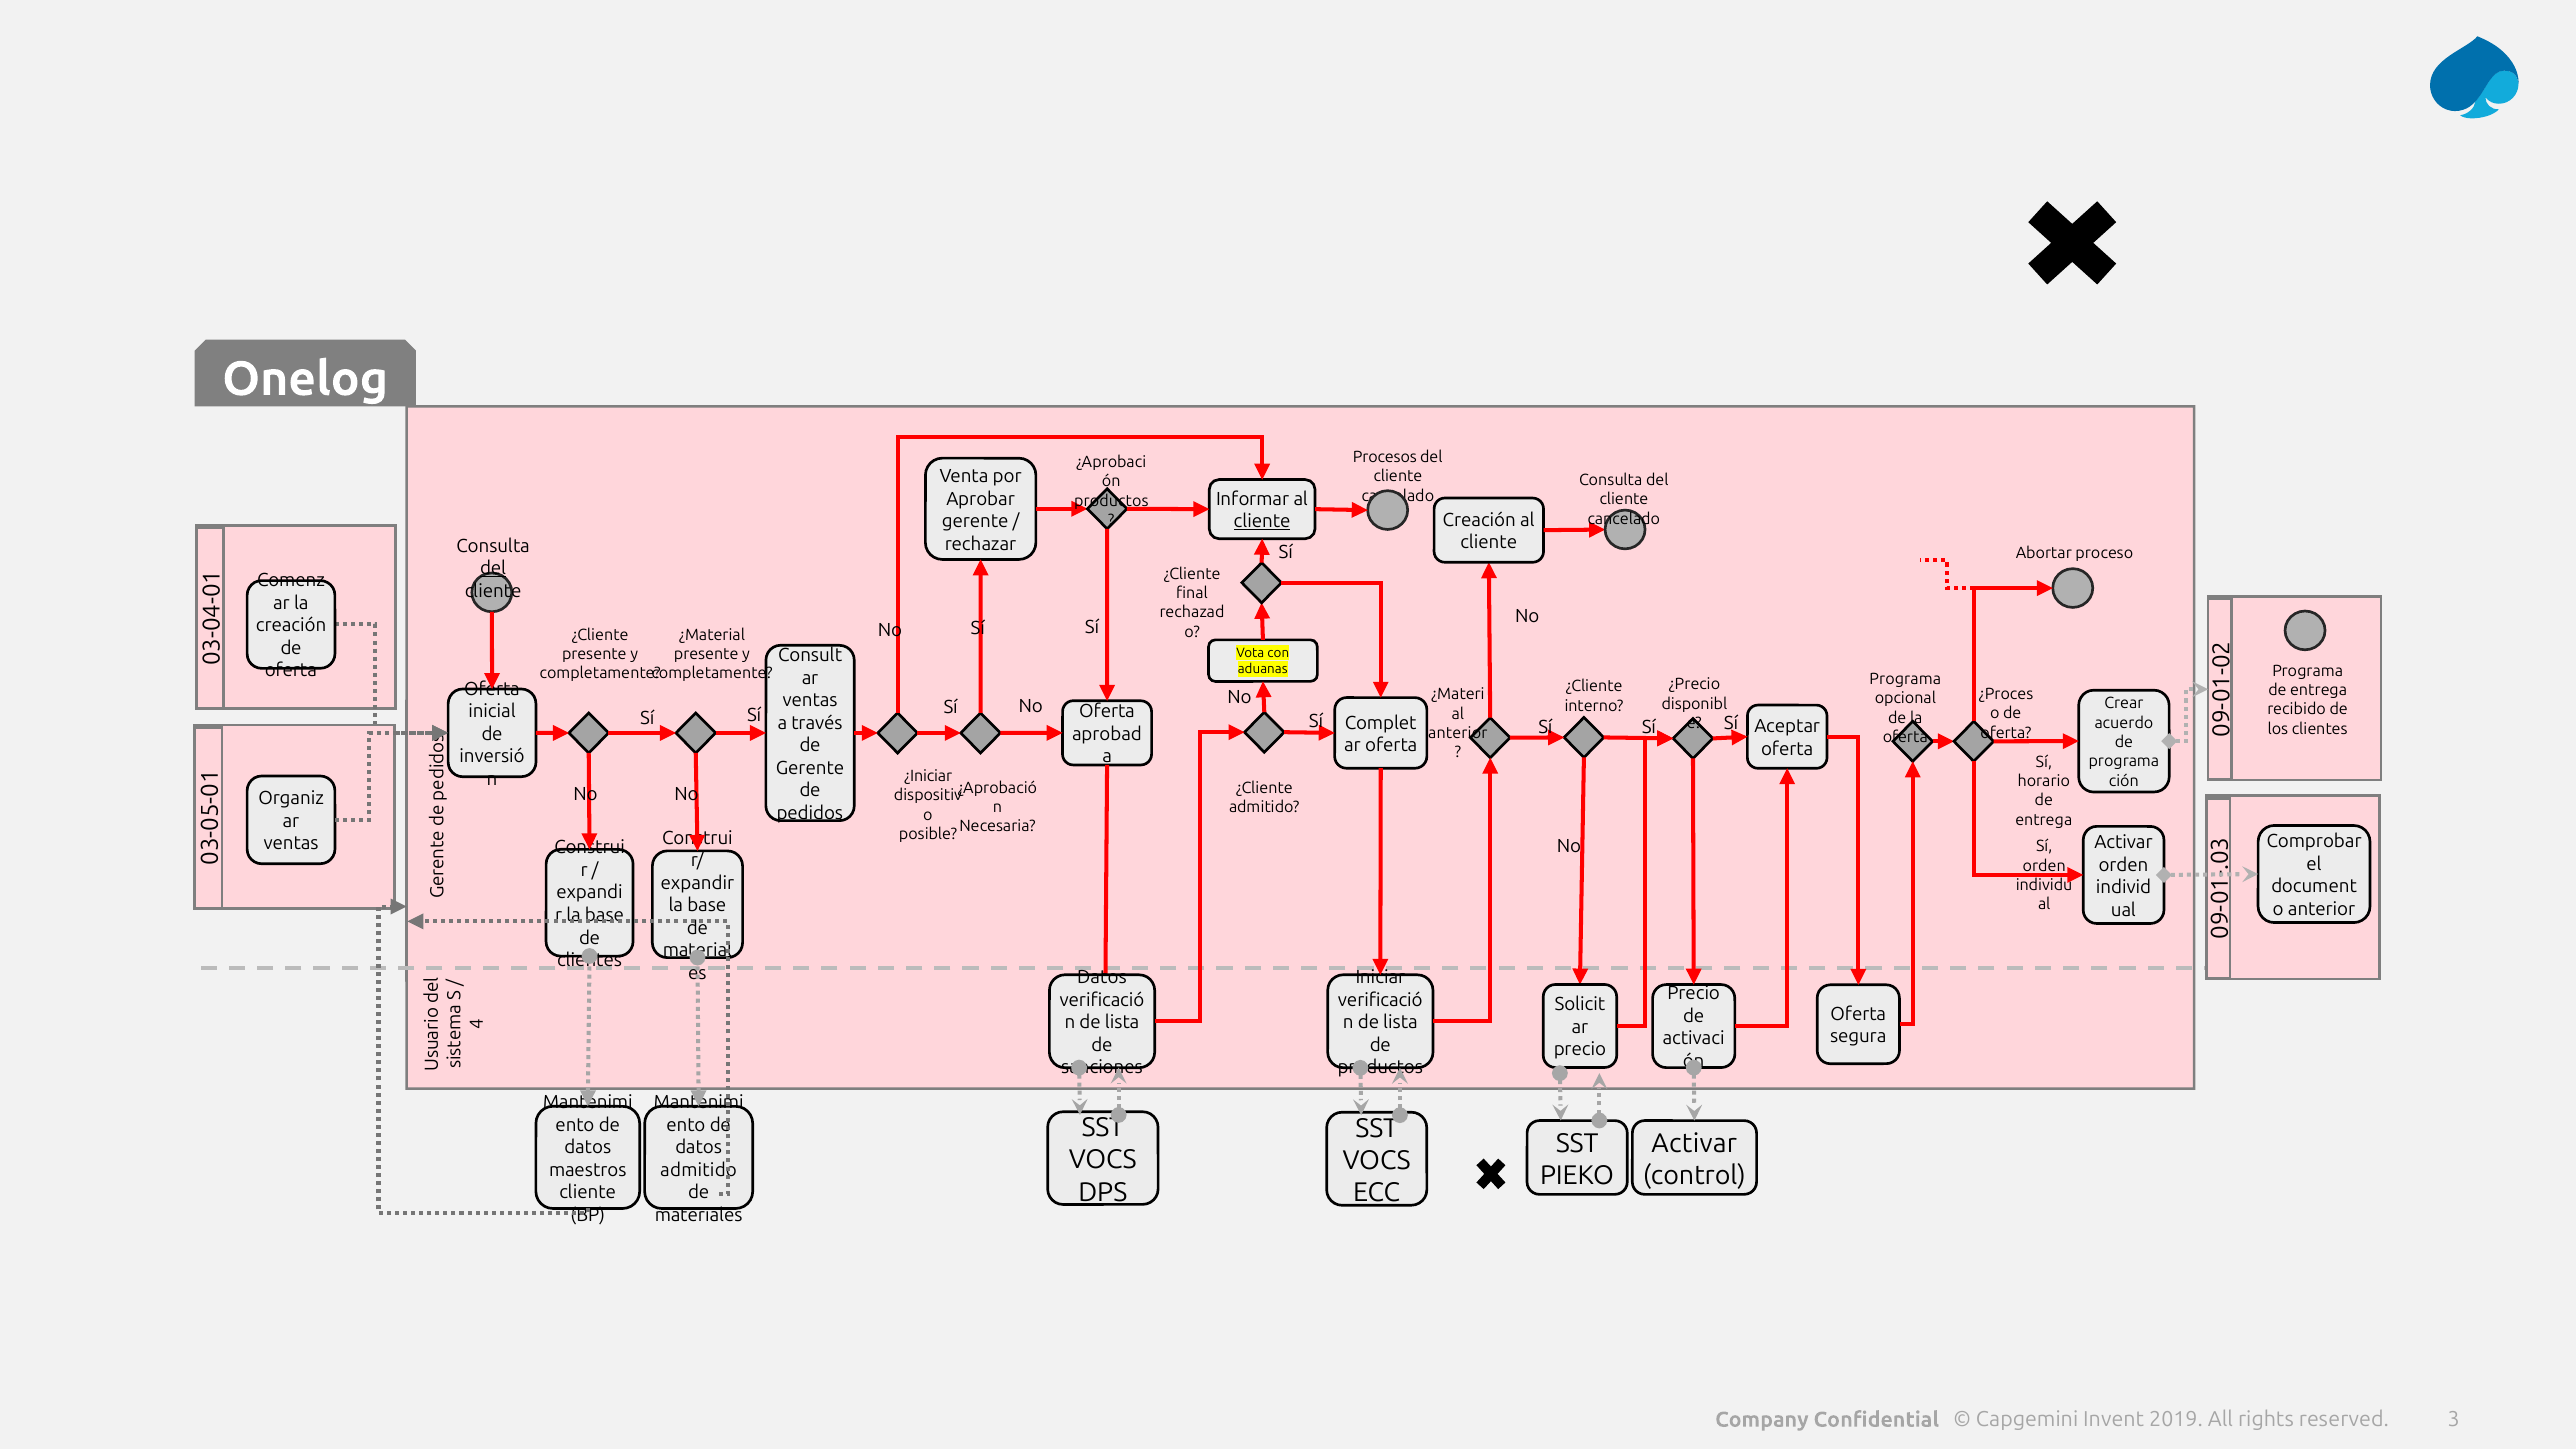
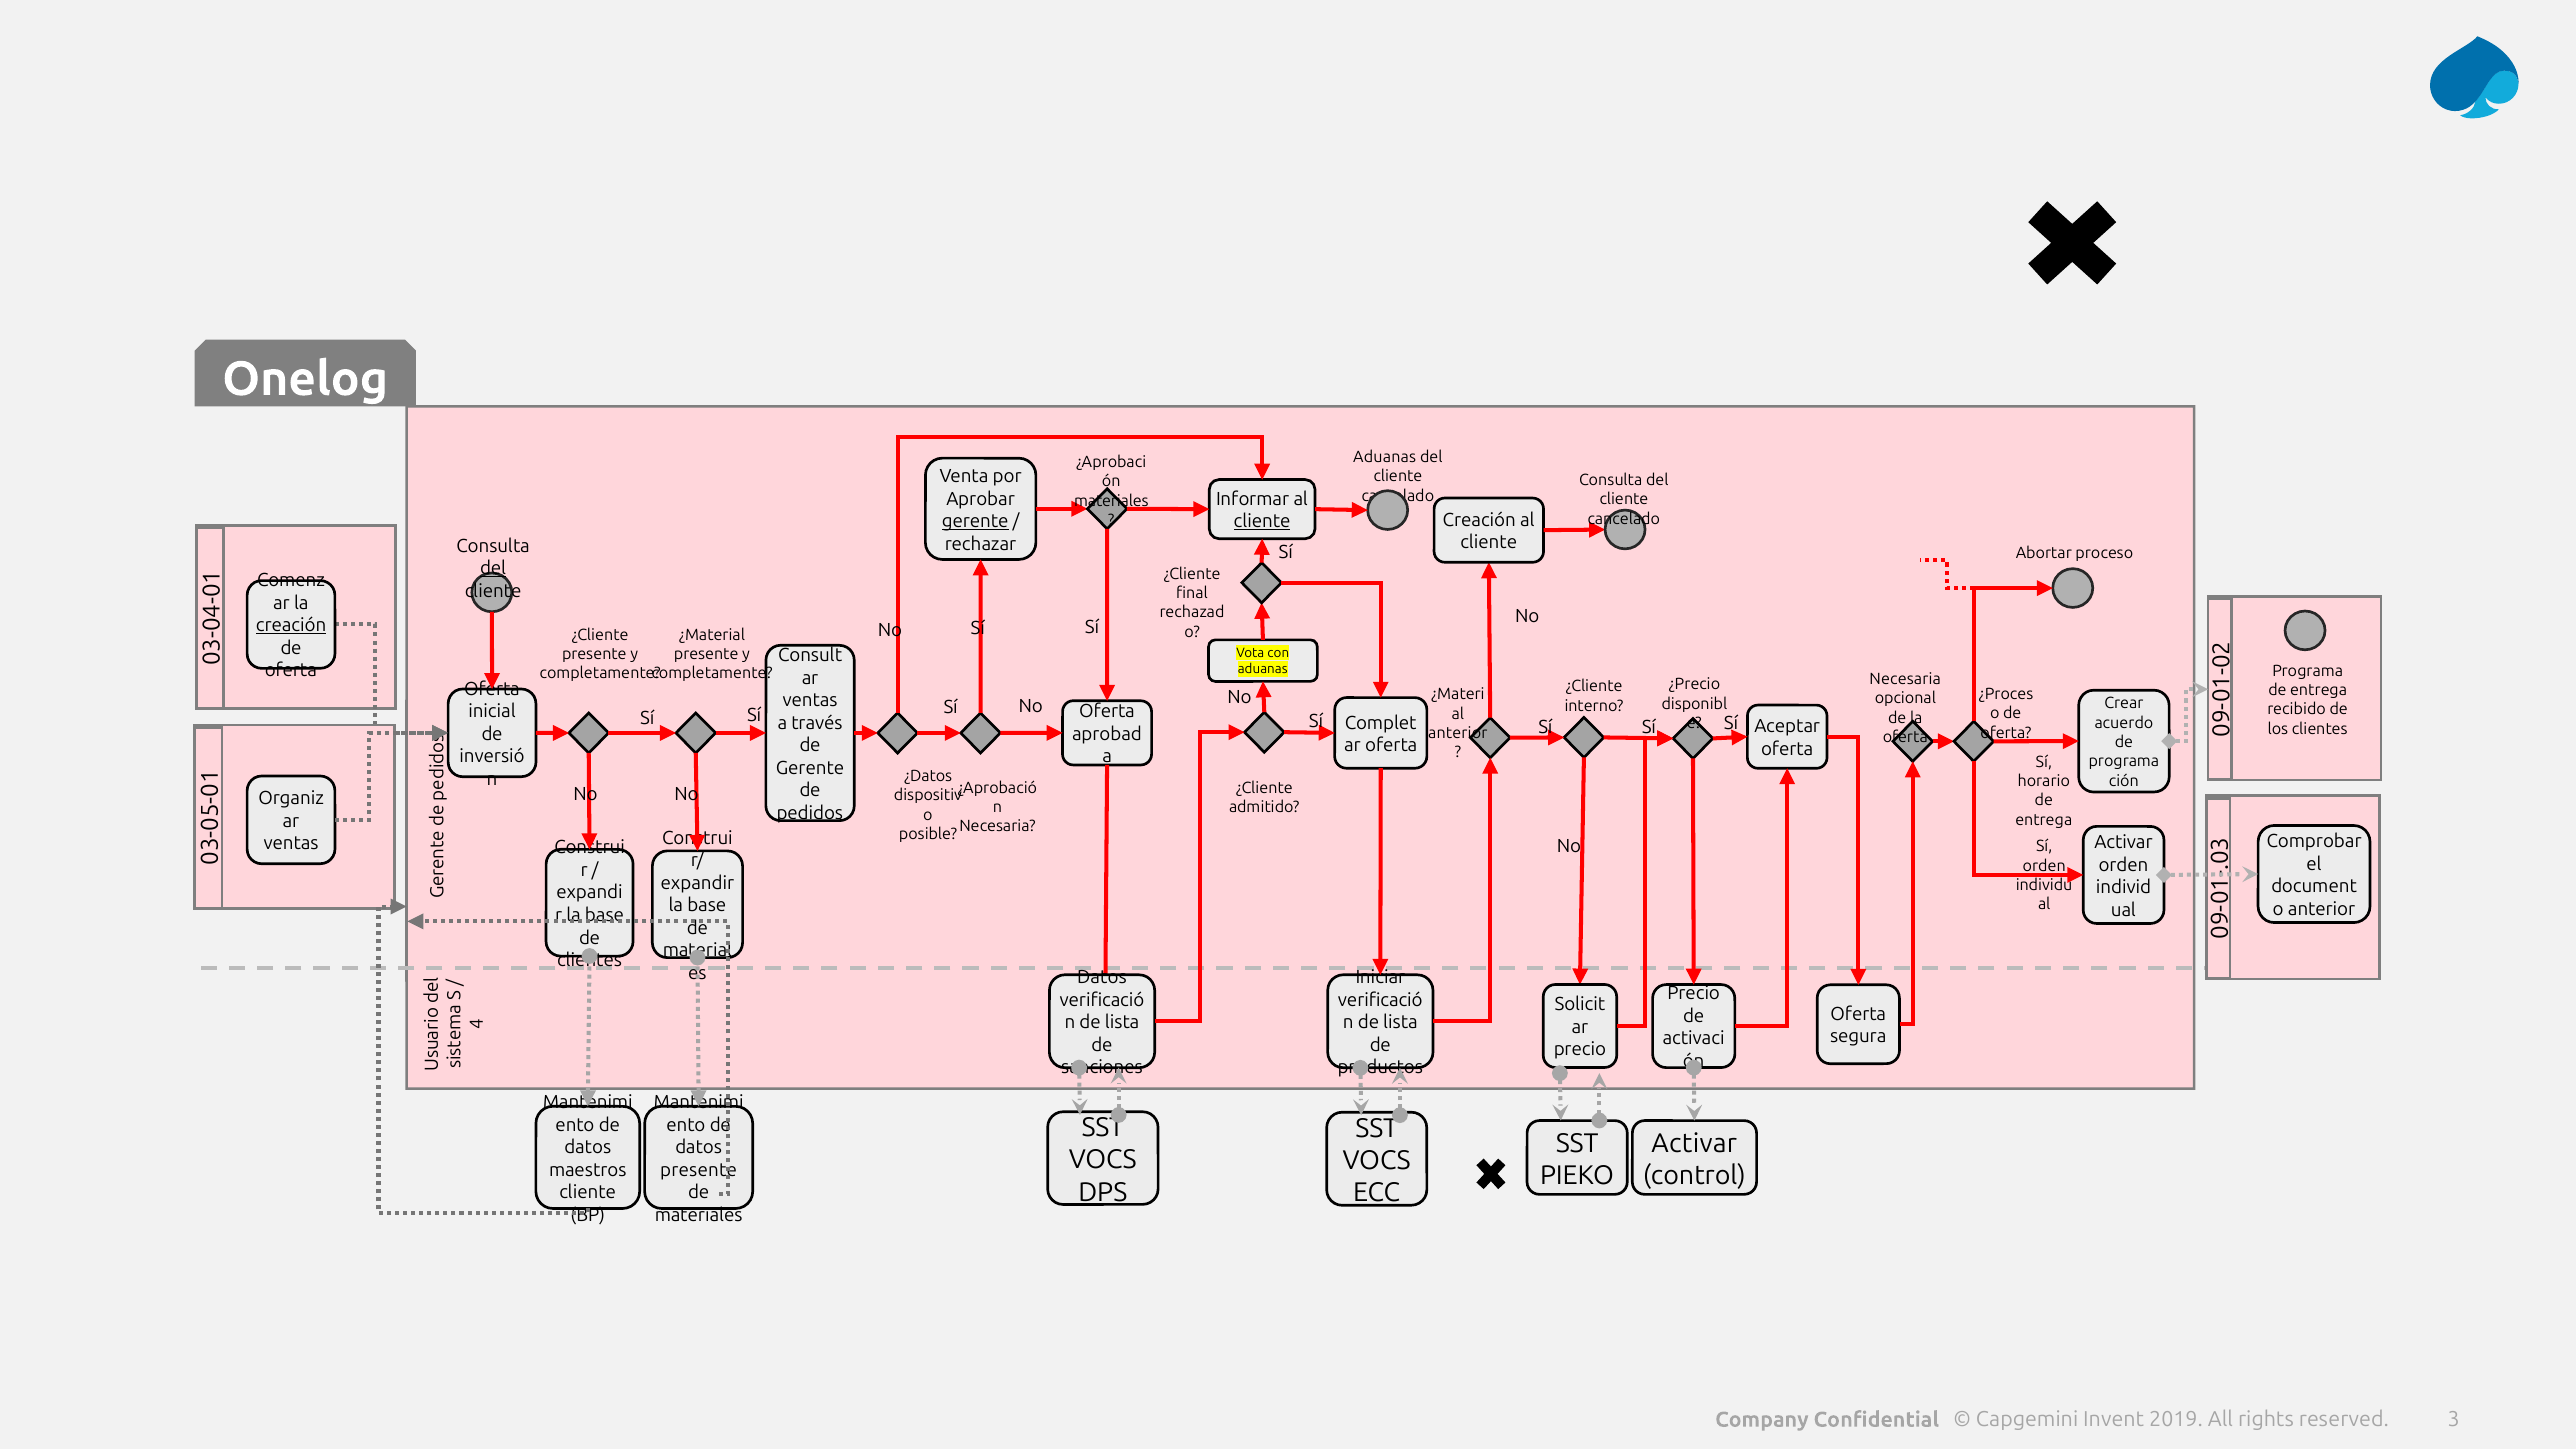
Procesos at (1385, 457): Procesos -> Aduanas
productos at (1111, 501): productos -> materiales
gerente at (975, 521) underline: none -> present
creación at (291, 626) underline: none -> present
Programa at (1905, 679): Programa -> Necesaria
¿Iniciar: ¿Iniciar -> ¿Datos
admitido at (699, 1170): admitido -> presente
